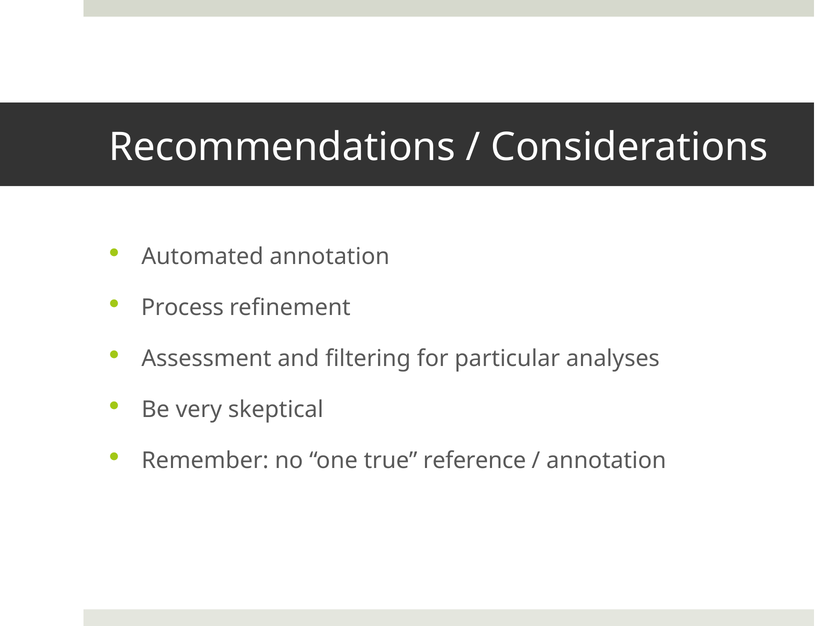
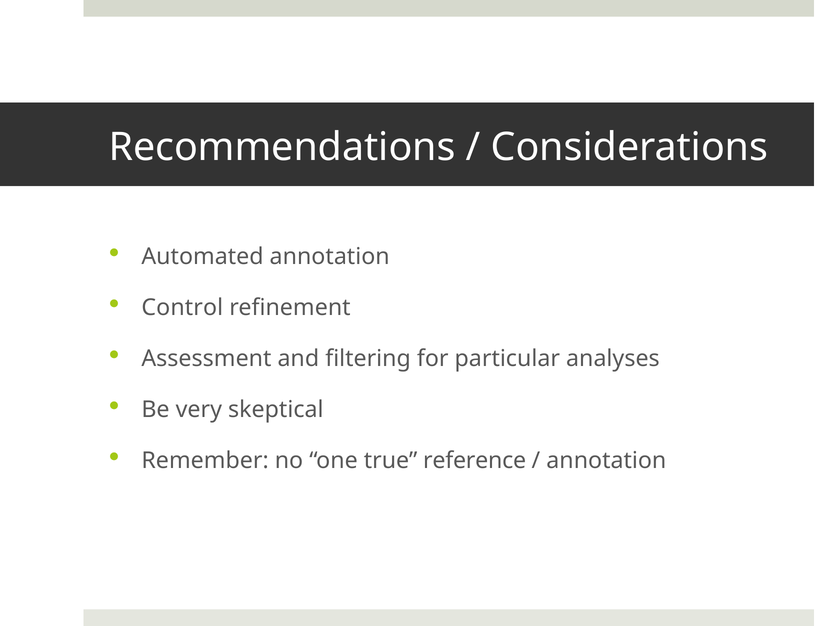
Process: Process -> Control
